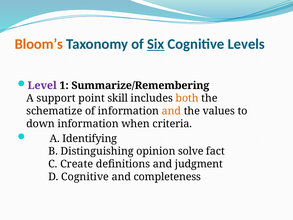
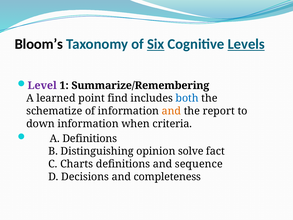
Bloom’s colour: orange -> black
Levels underline: none -> present
support: support -> learned
skill: skill -> find
both colour: orange -> blue
values: values -> report
A Identifying: Identifying -> Definitions
Create: Create -> Charts
judgment: judgment -> sequence
D Cognitive: Cognitive -> Decisions
